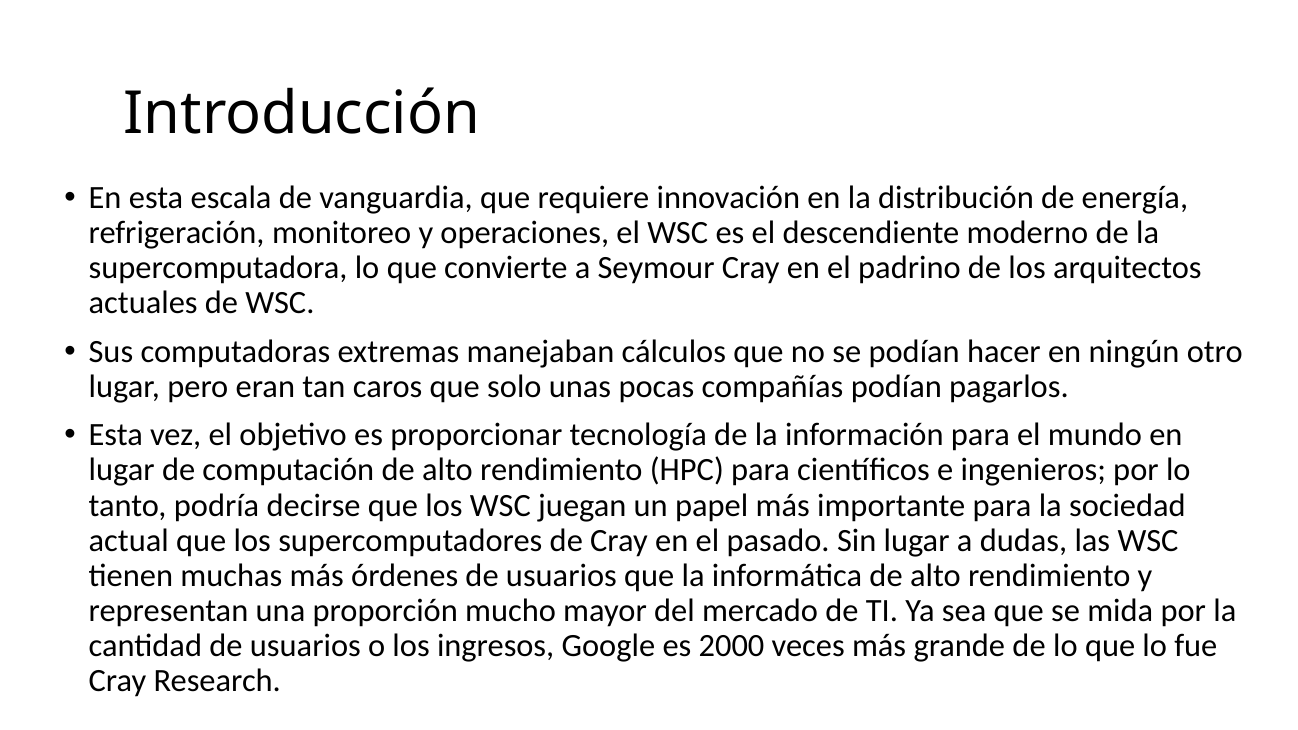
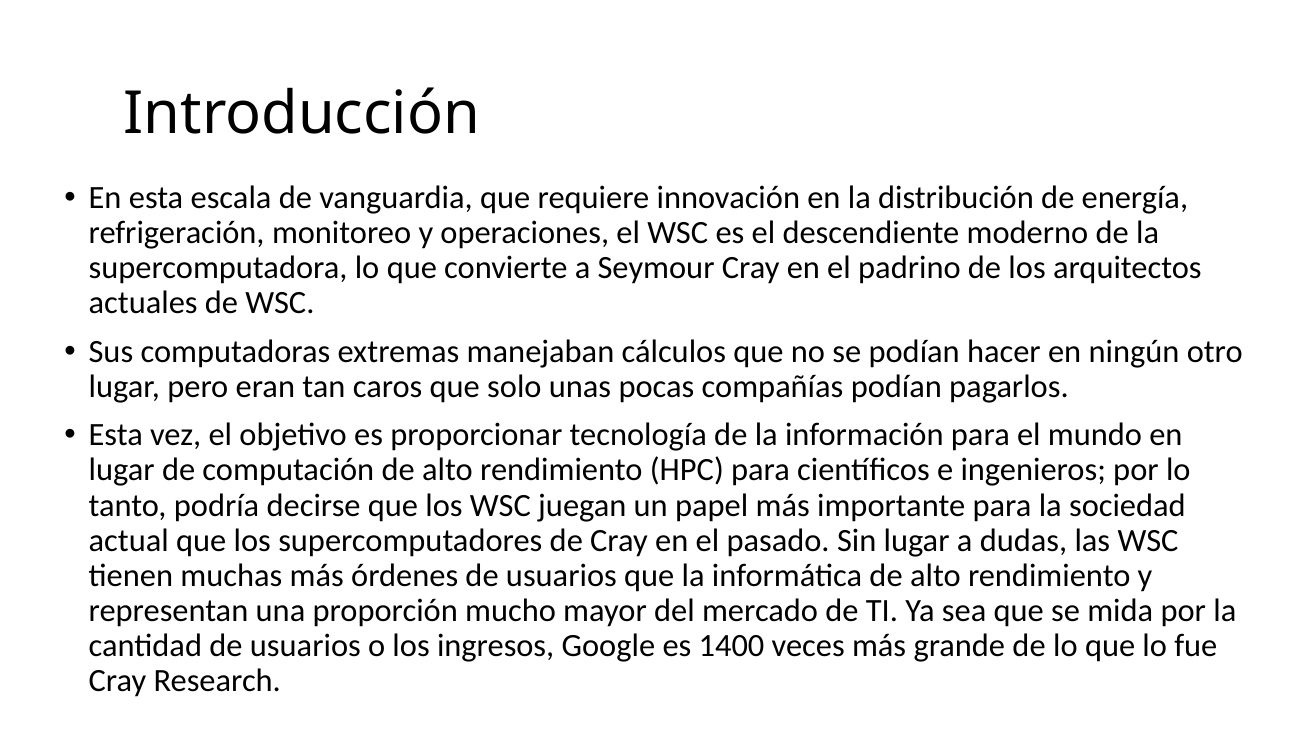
2000: 2000 -> 1400
